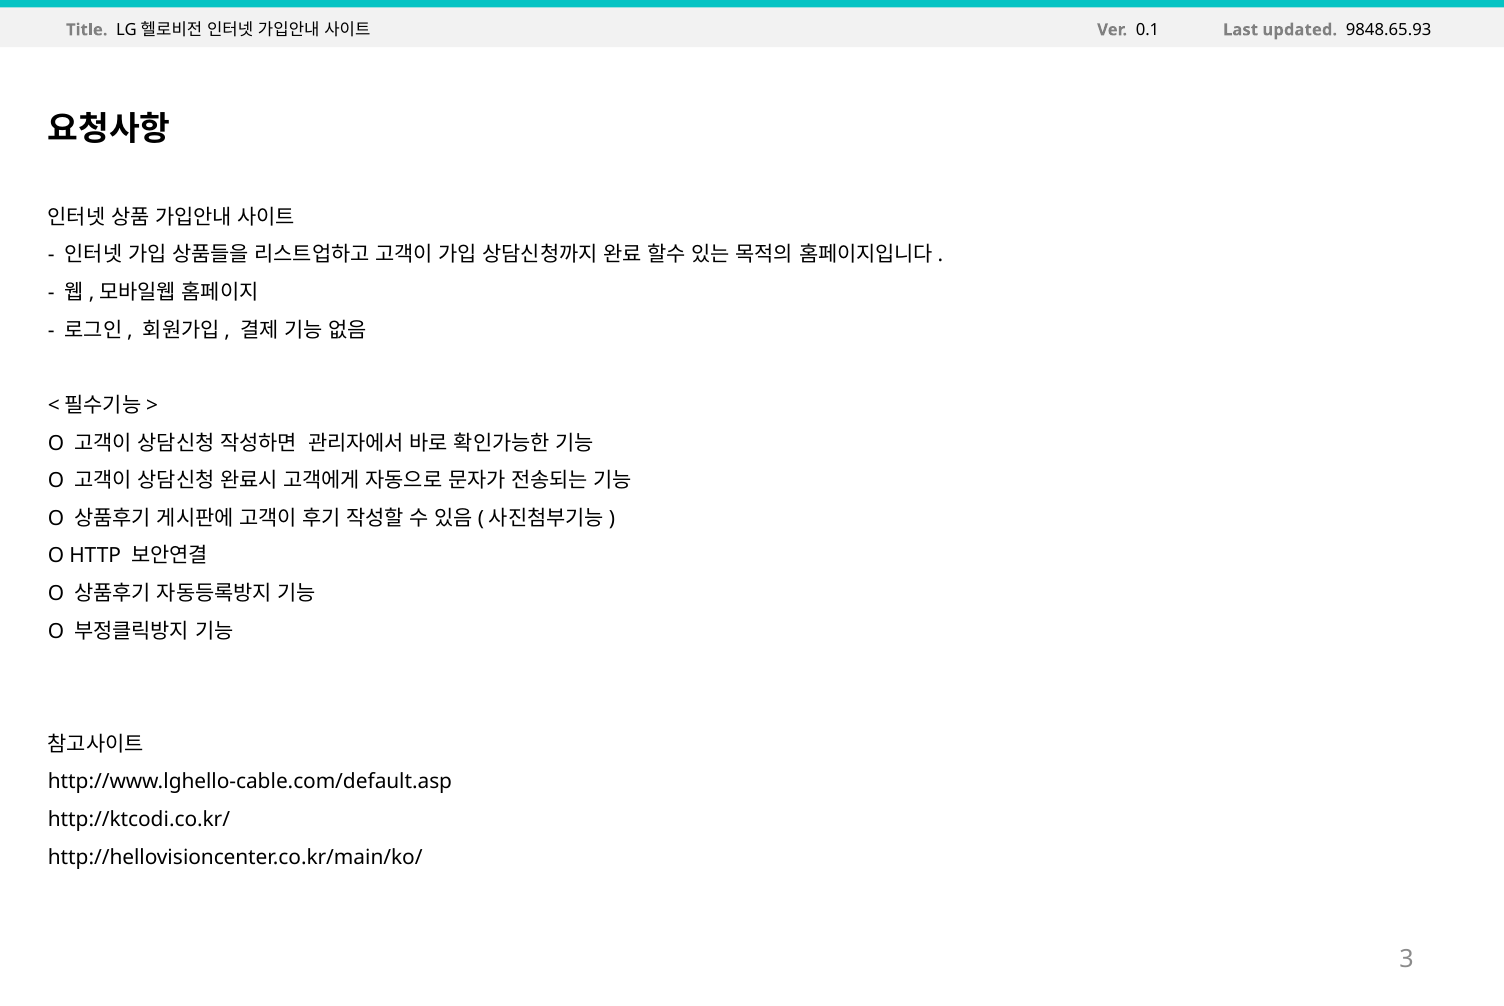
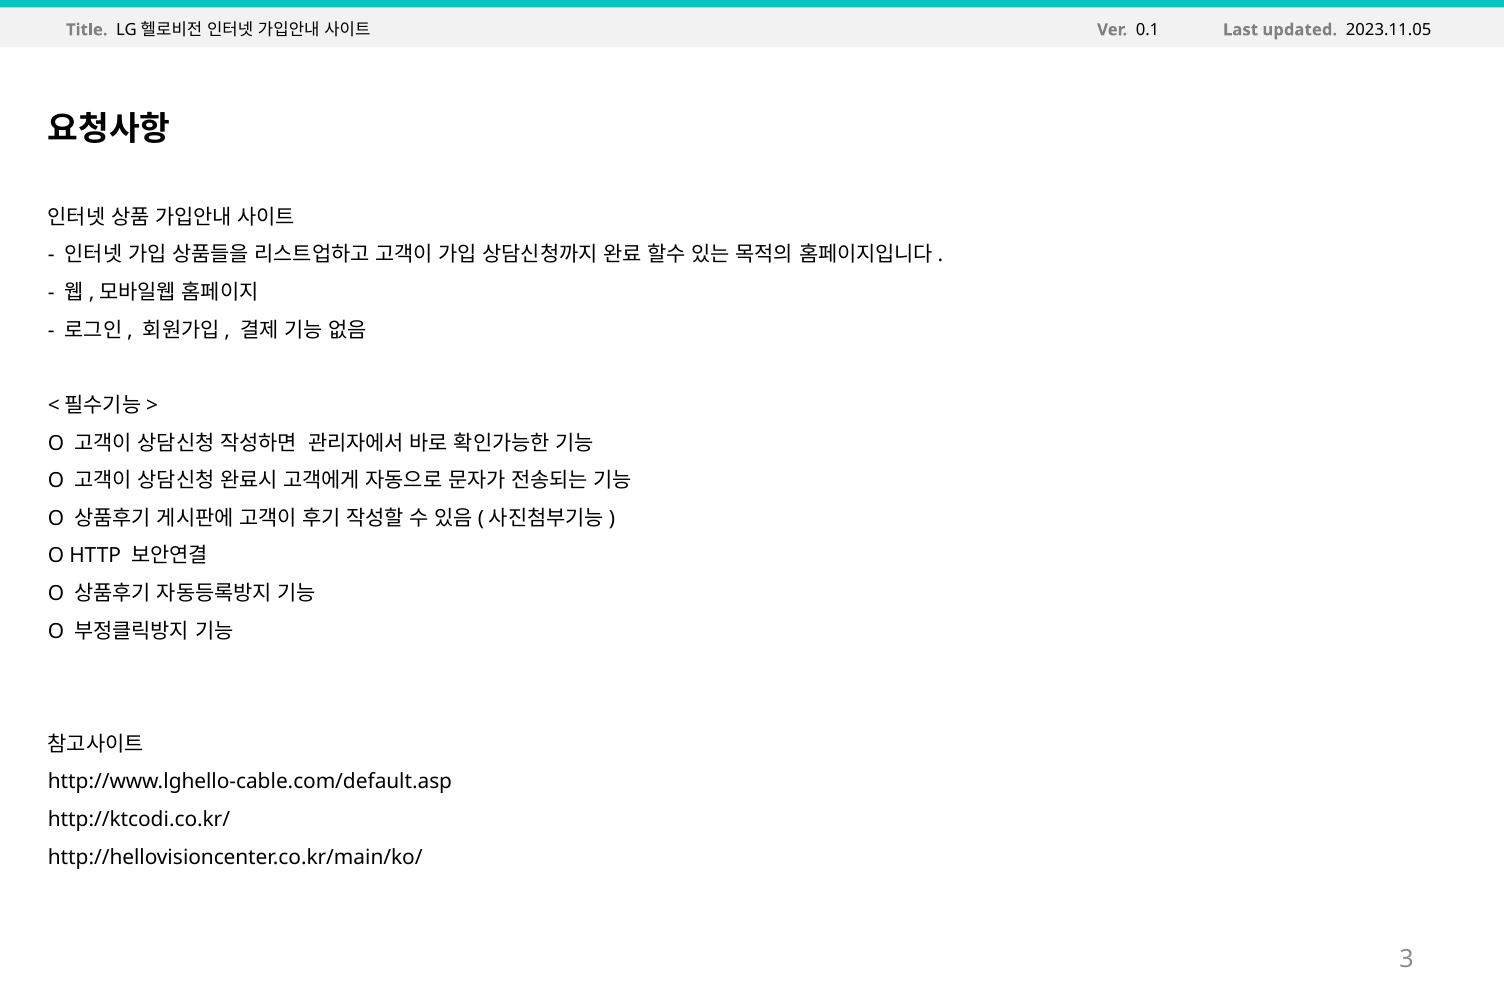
9848.65.93: 9848.65.93 -> 2023.11.05
